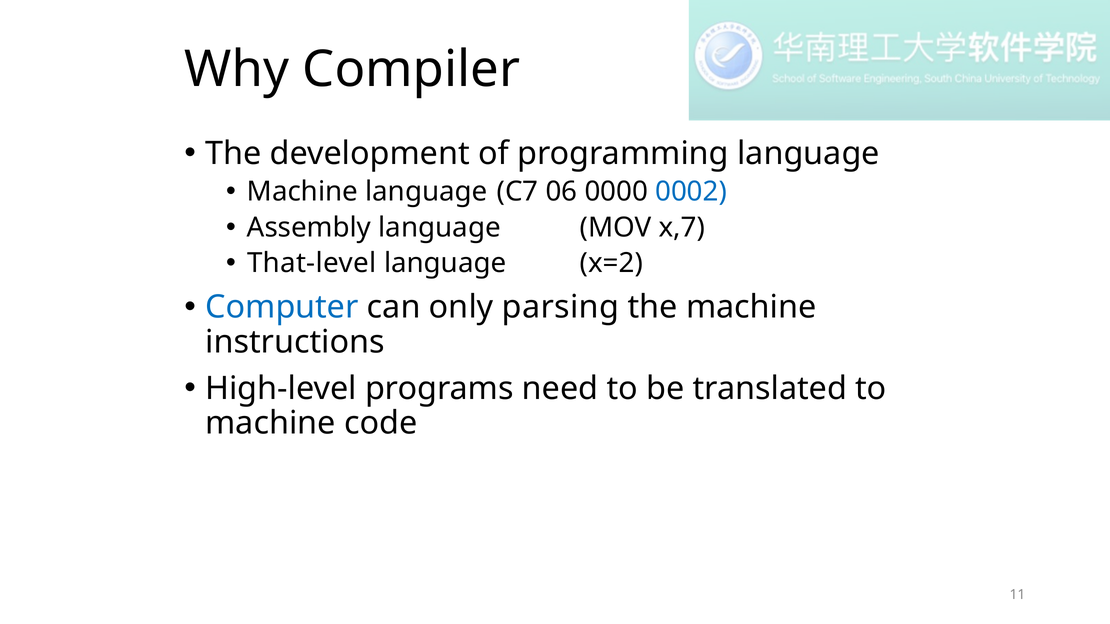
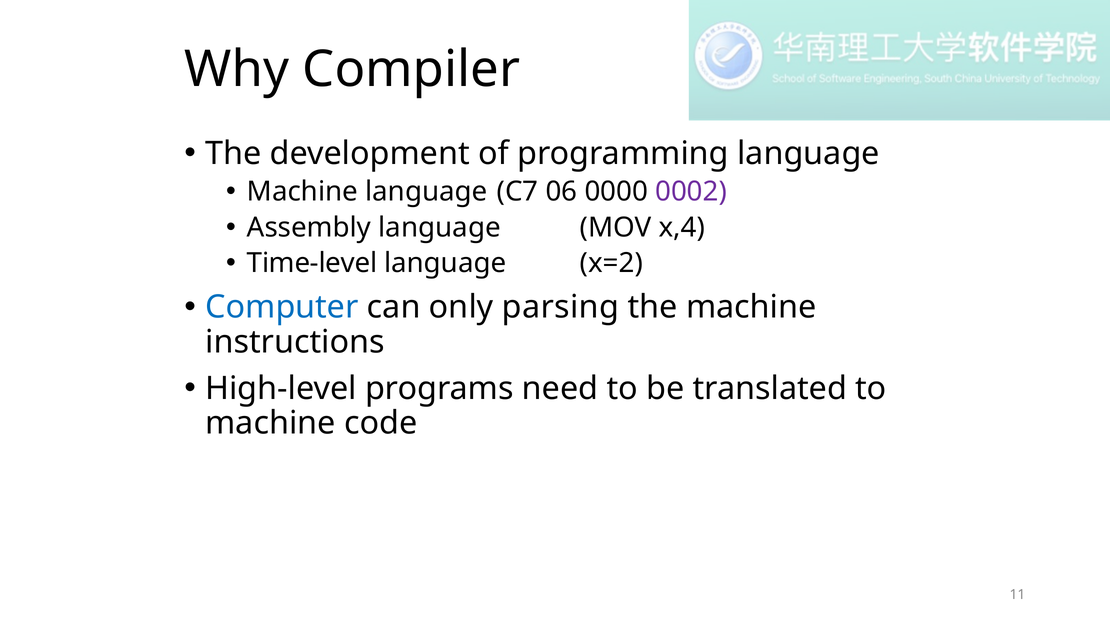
0002 colour: blue -> purple
x,7: x,7 -> x,4
That-level: That-level -> Time-level
